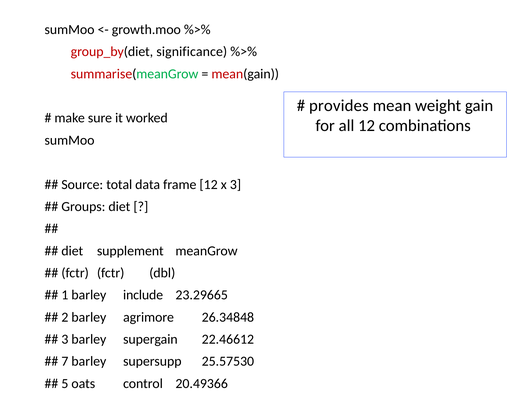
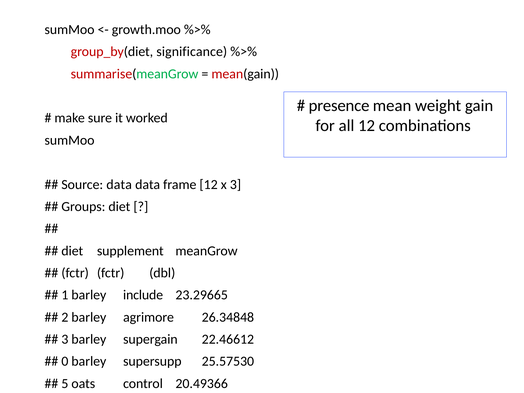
provides: provides -> presence
Source total: total -> data
7: 7 -> 0
